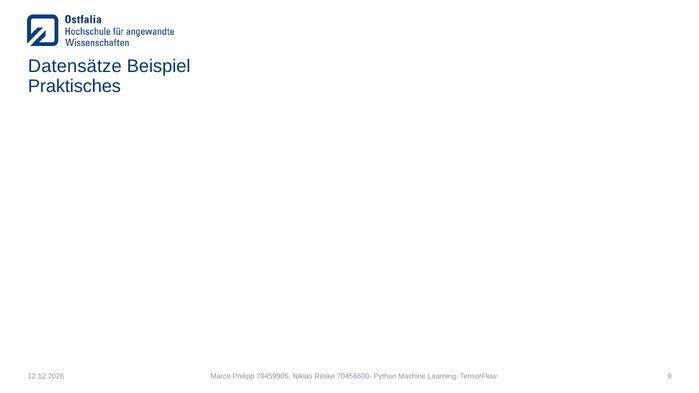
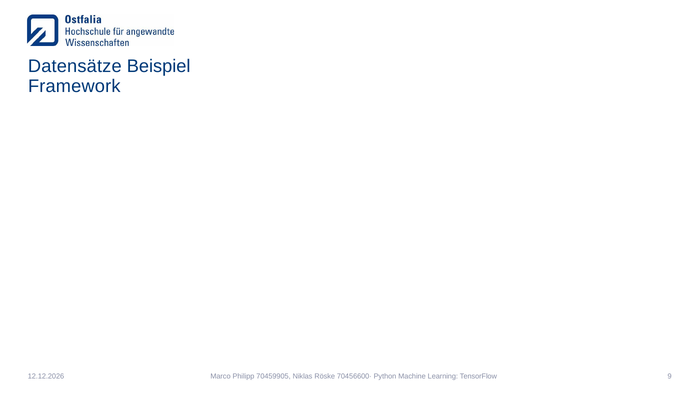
Praktisches: Praktisches -> Framework
